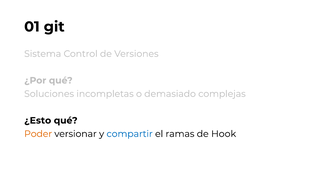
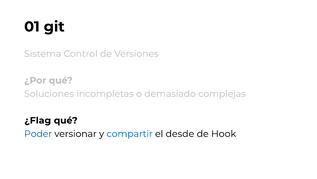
¿Esto: ¿Esto -> ¿Flag
Poder colour: orange -> blue
ramas: ramas -> desde
